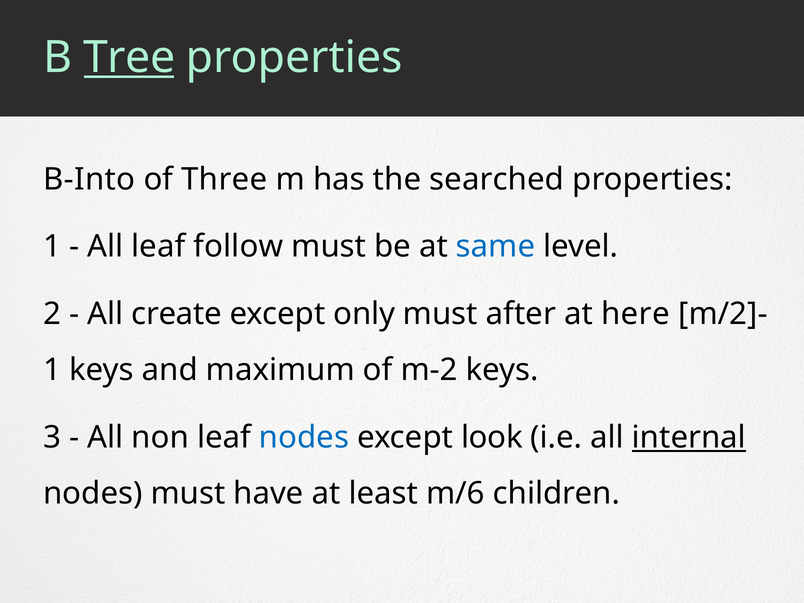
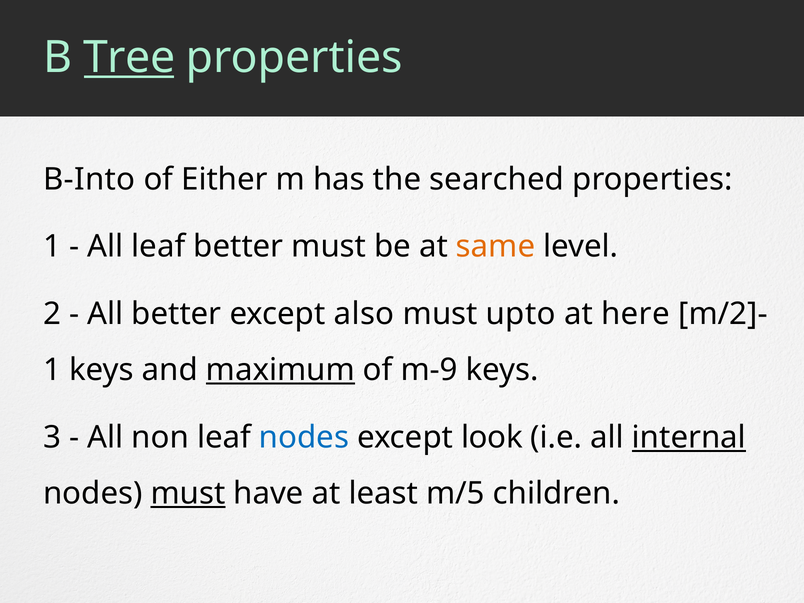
Three: Three -> Either
leaf follow: follow -> better
same colour: blue -> orange
All create: create -> better
only: only -> also
after: after -> upto
maximum underline: none -> present
m-2: m-2 -> m-9
must at (188, 494) underline: none -> present
m/6: m/6 -> m/5
